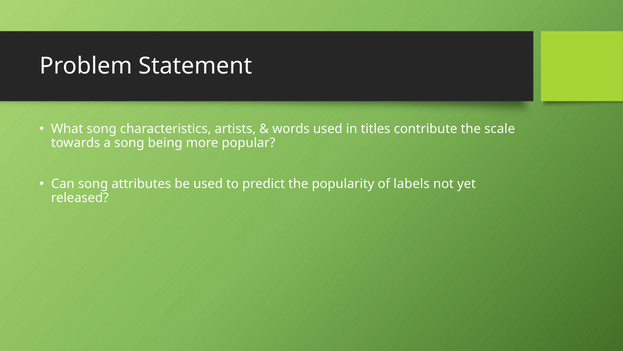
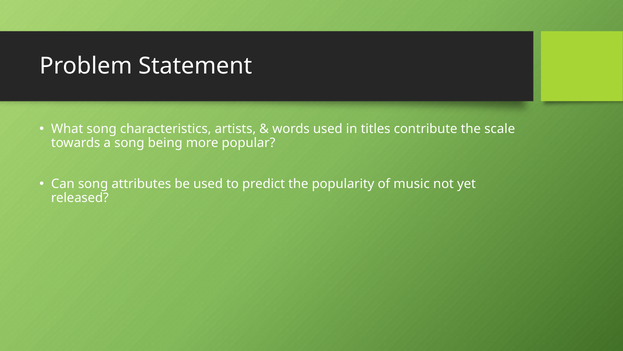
labels: labels -> music
